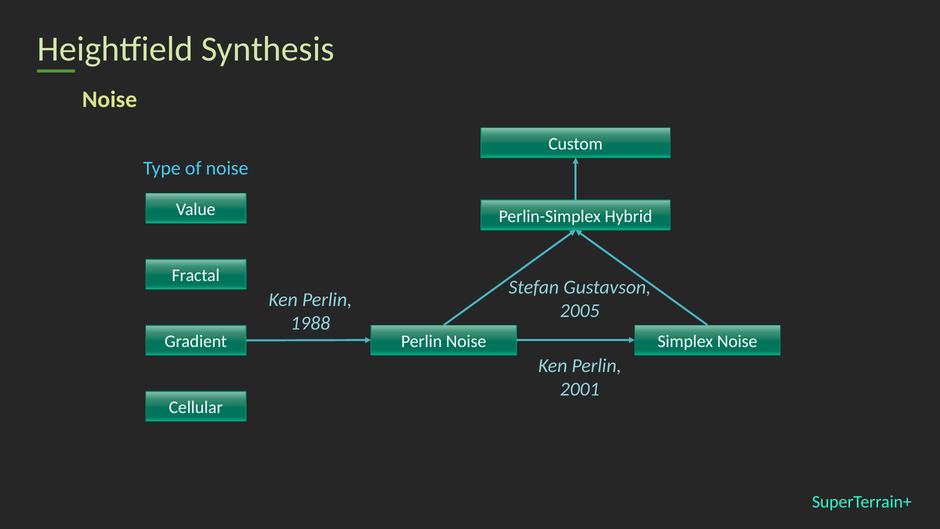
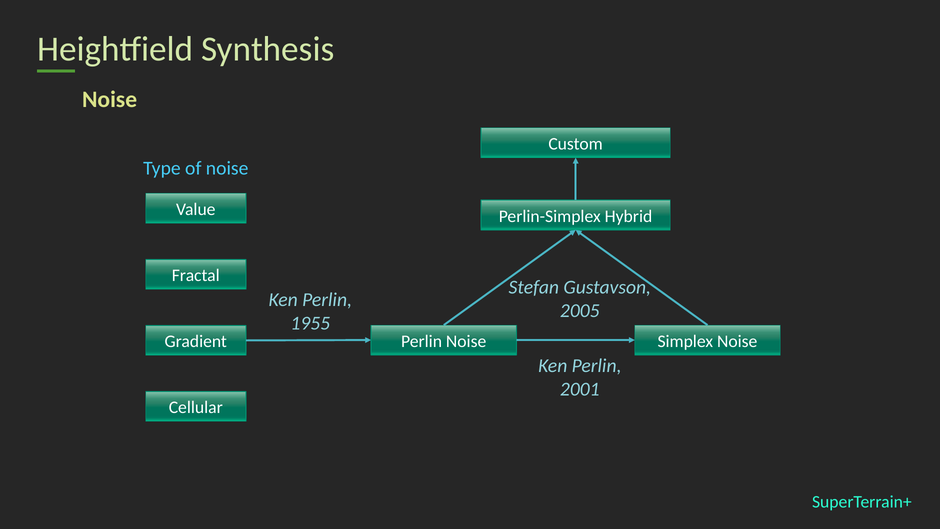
1988: 1988 -> 1955
